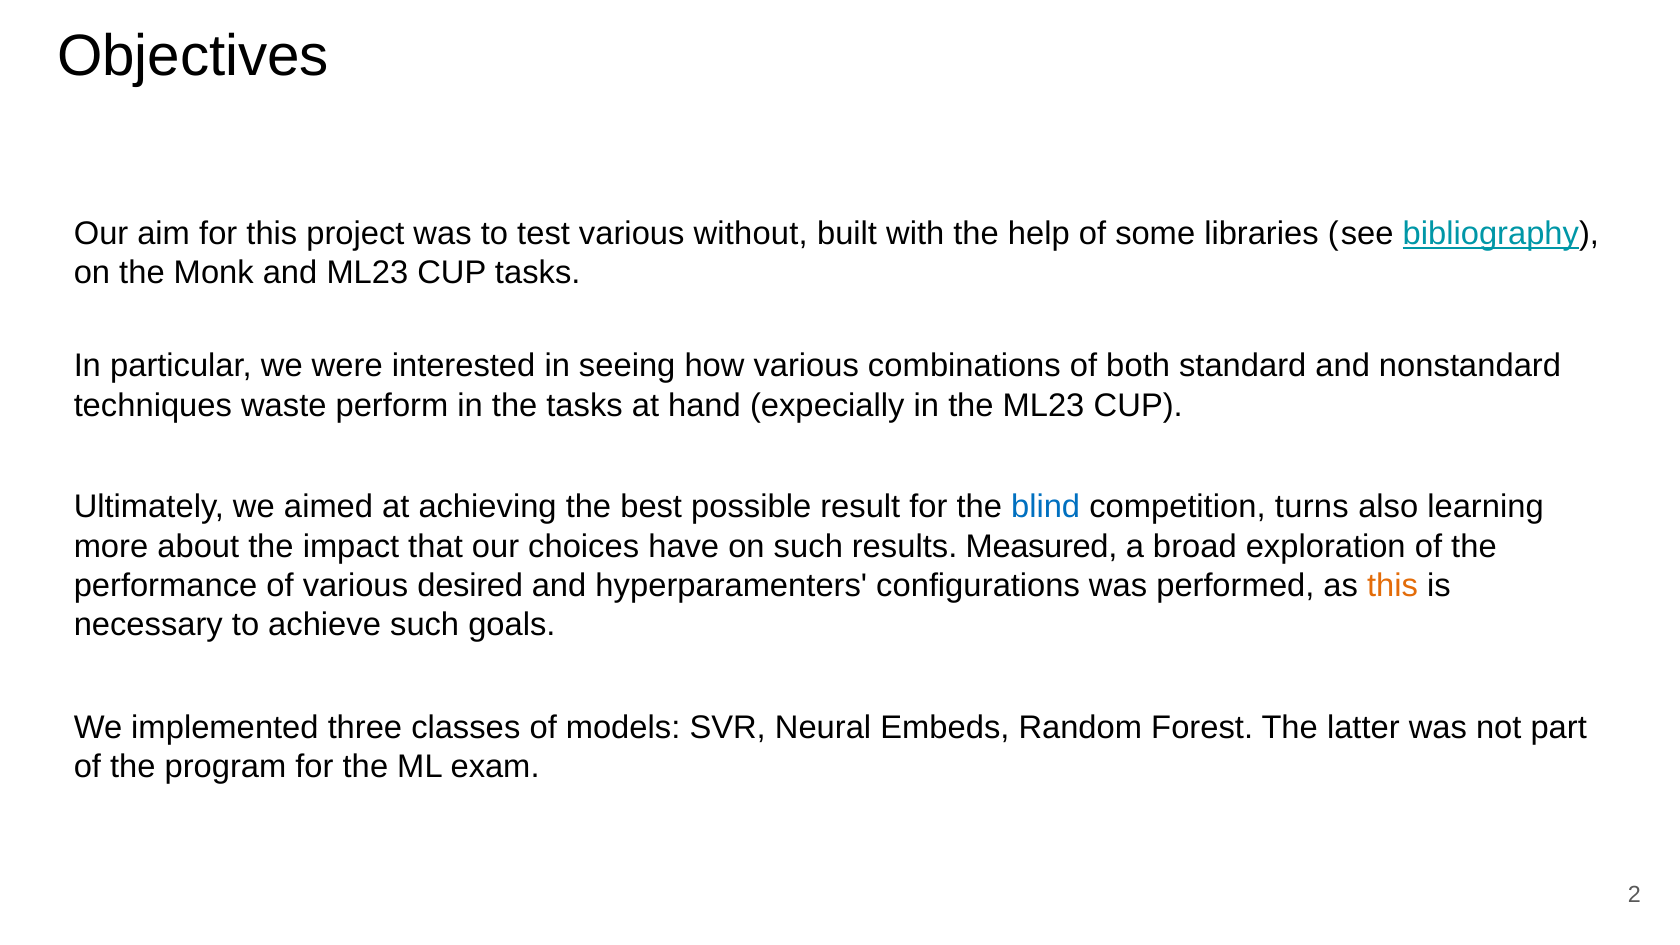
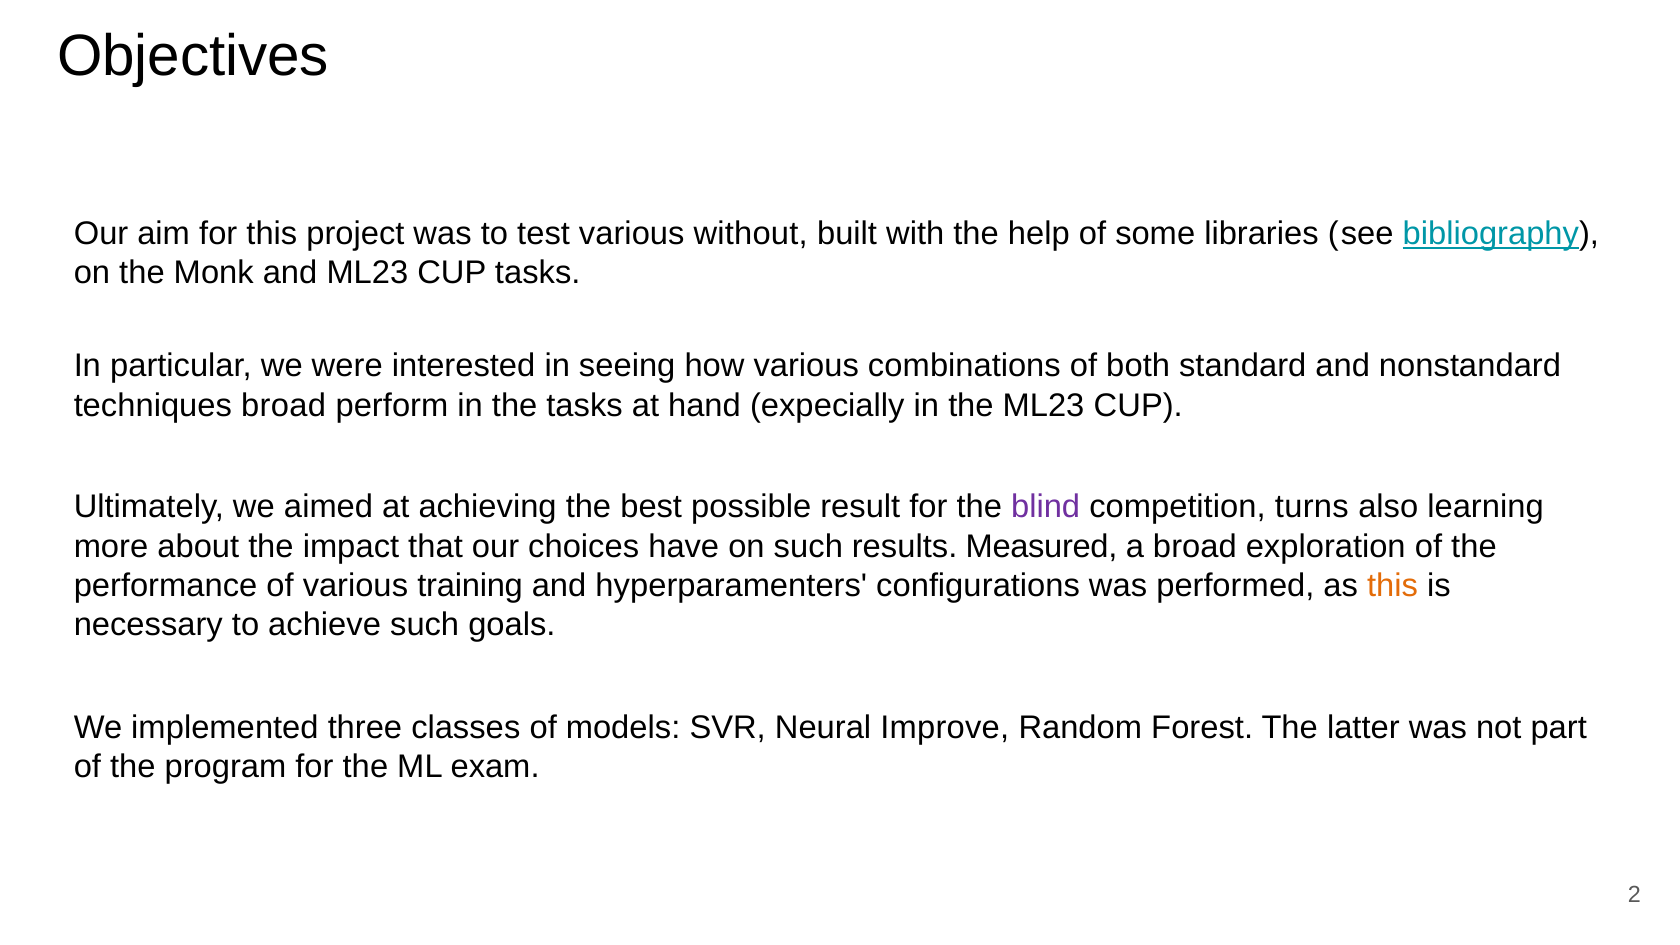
techniques waste: waste -> broad
blind colour: blue -> purple
desired: desired -> training
Embeds: Embeds -> Improve
